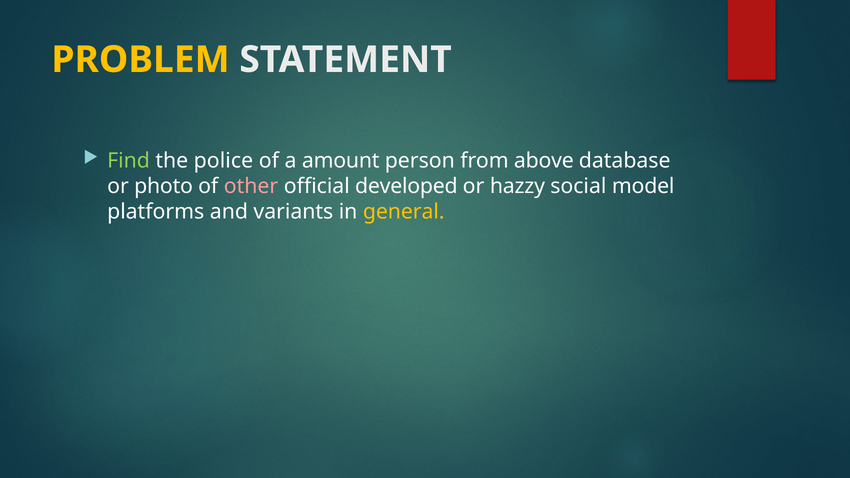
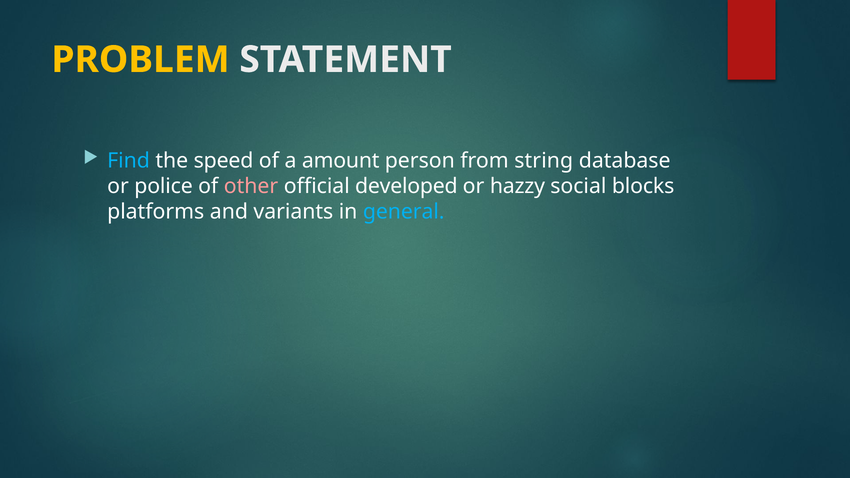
Find colour: light green -> light blue
police: police -> speed
above: above -> string
photo: photo -> police
model: model -> blocks
general colour: yellow -> light blue
